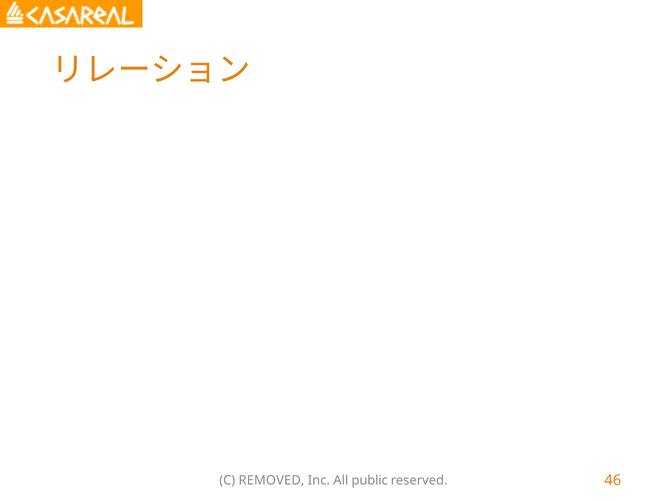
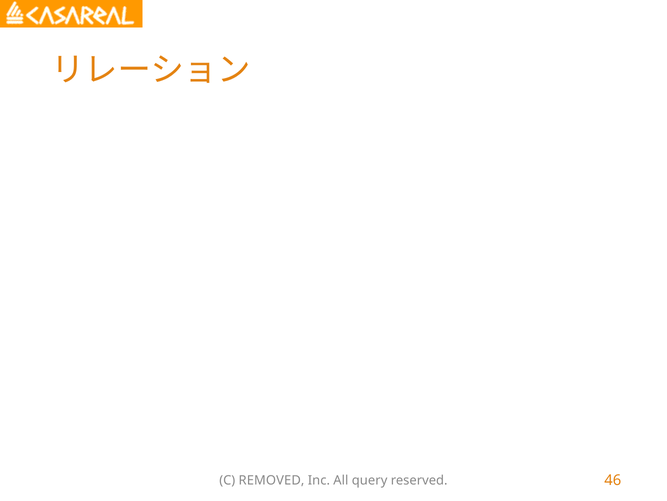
public: public -> query
